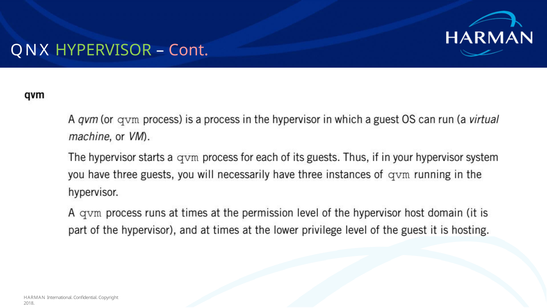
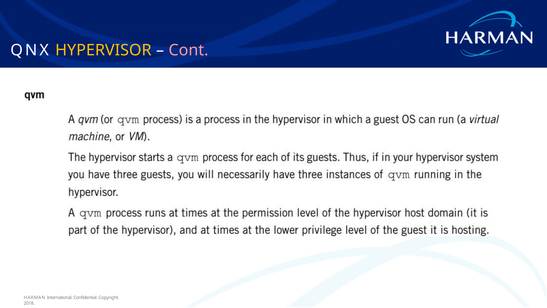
HYPERVISOR colour: light green -> yellow
